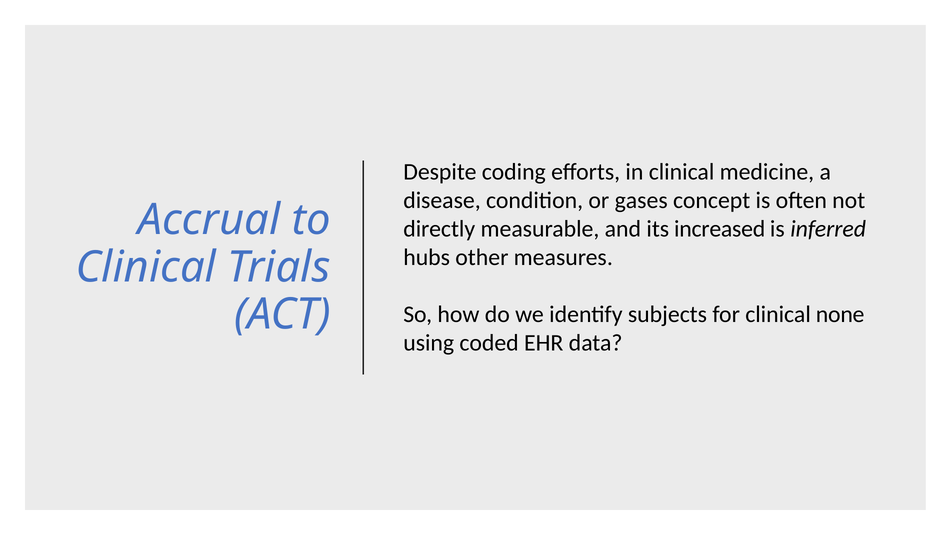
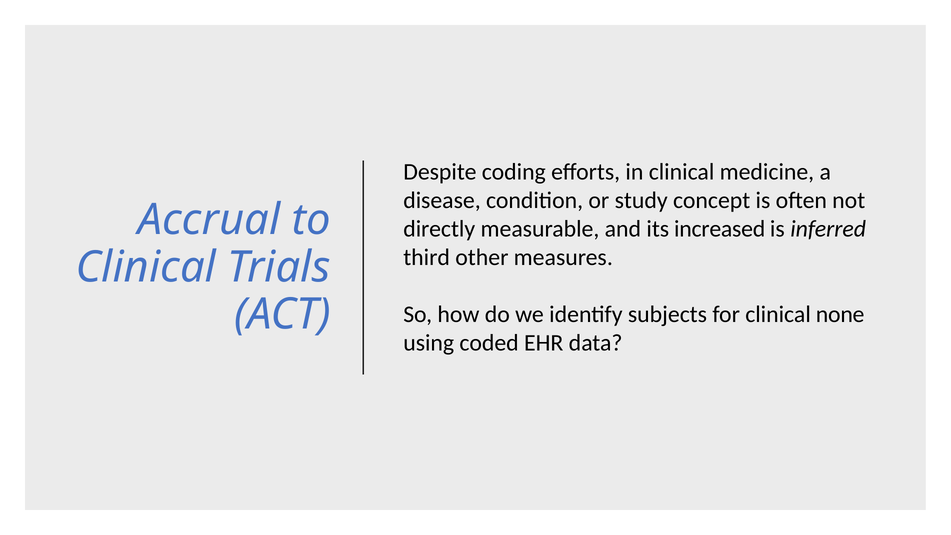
gases: gases -> study
hubs: hubs -> third
